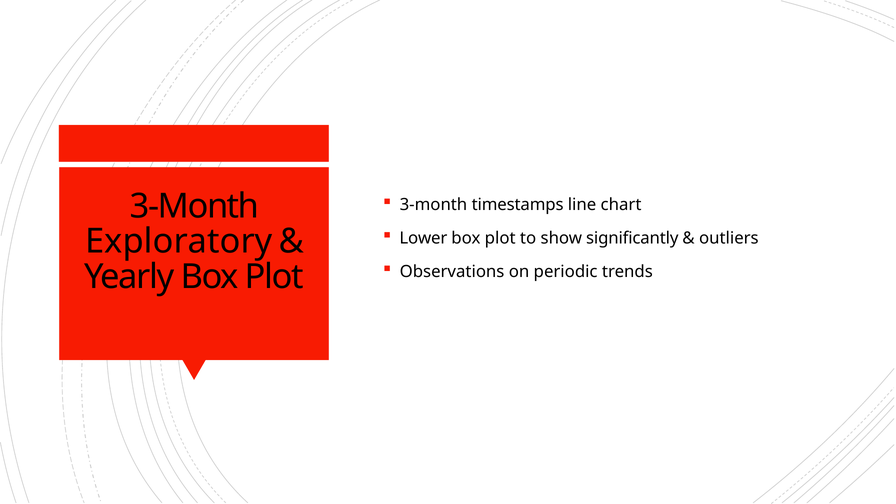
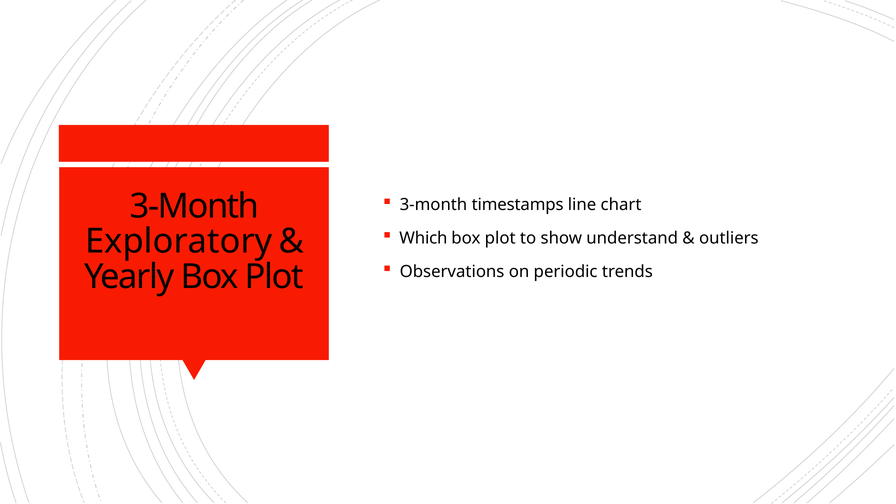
Lower: Lower -> Which
significantly: significantly -> understand
